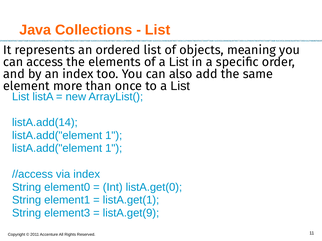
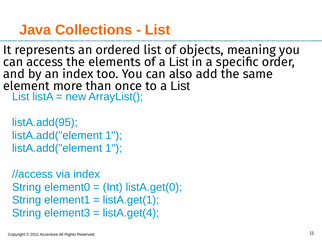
listA.add(14: listA.add(14 -> listA.add(95
listA.get(9: listA.get(9 -> listA.get(4
